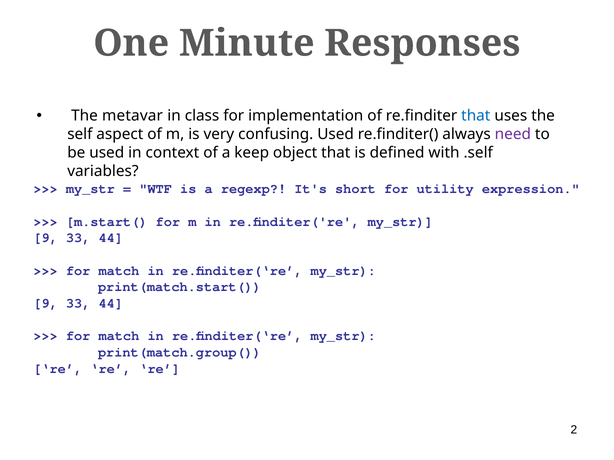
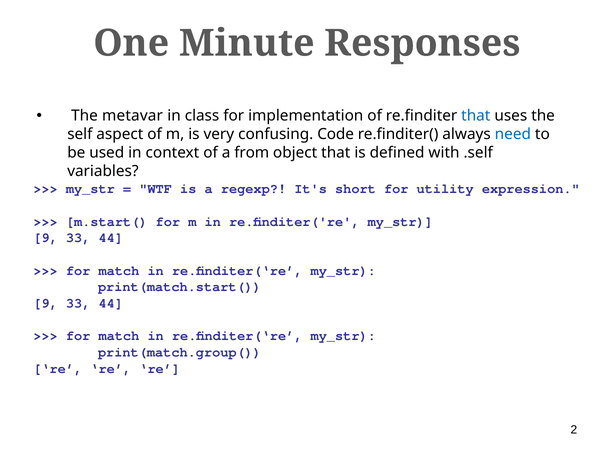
confusing Used: Used -> Code
need colour: purple -> blue
keep: keep -> from
